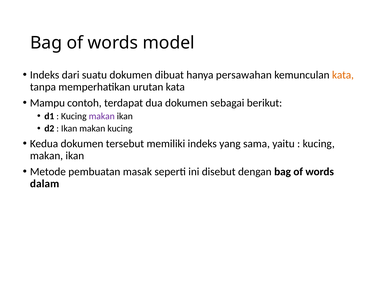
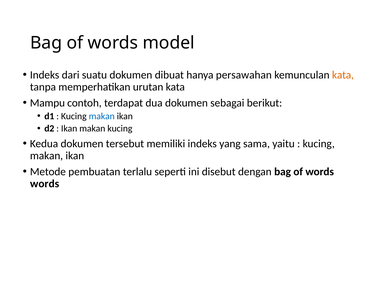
makan at (102, 116) colour: purple -> blue
masak: masak -> terlalu
dalam at (45, 183): dalam -> words
